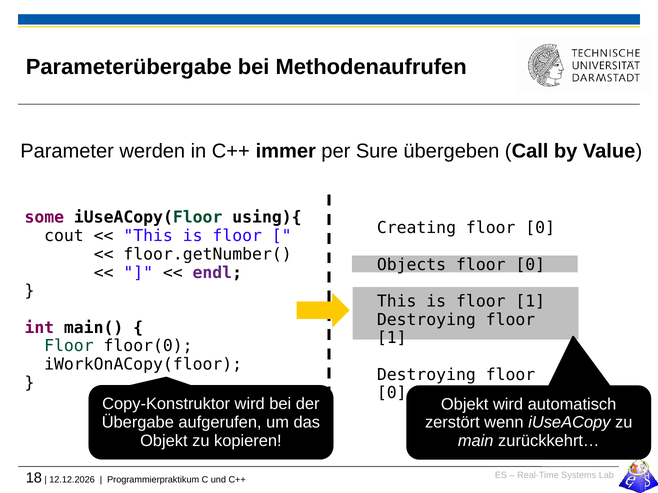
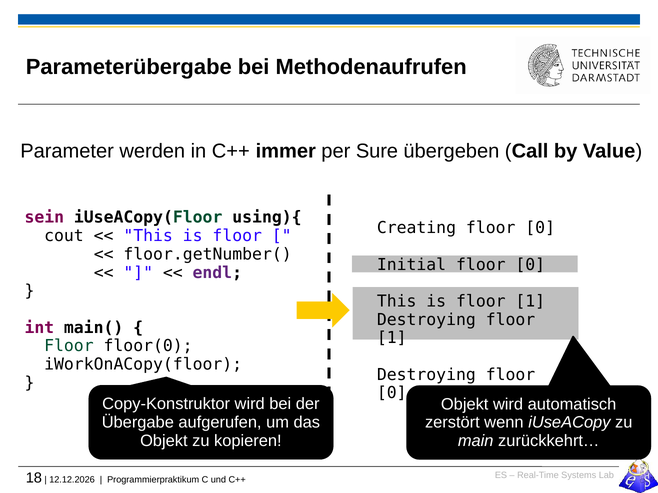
some: some -> sein
Objects: Objects -> Initial
